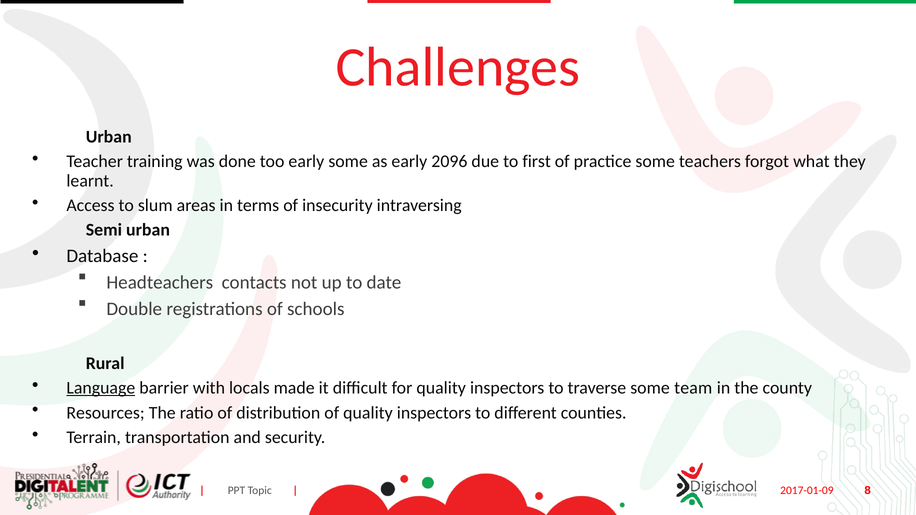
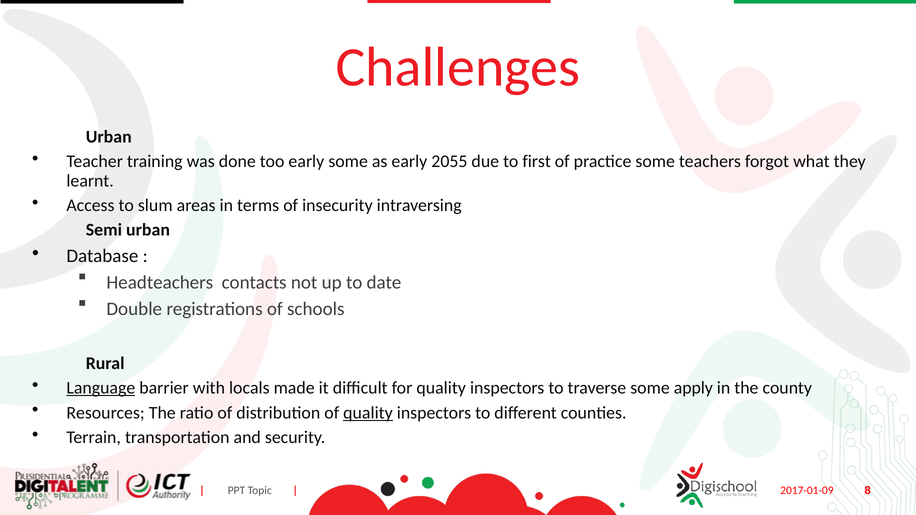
2096: 2096 -> 2055
team: team -> apply
quality at (368, 413) underline: none -> present
